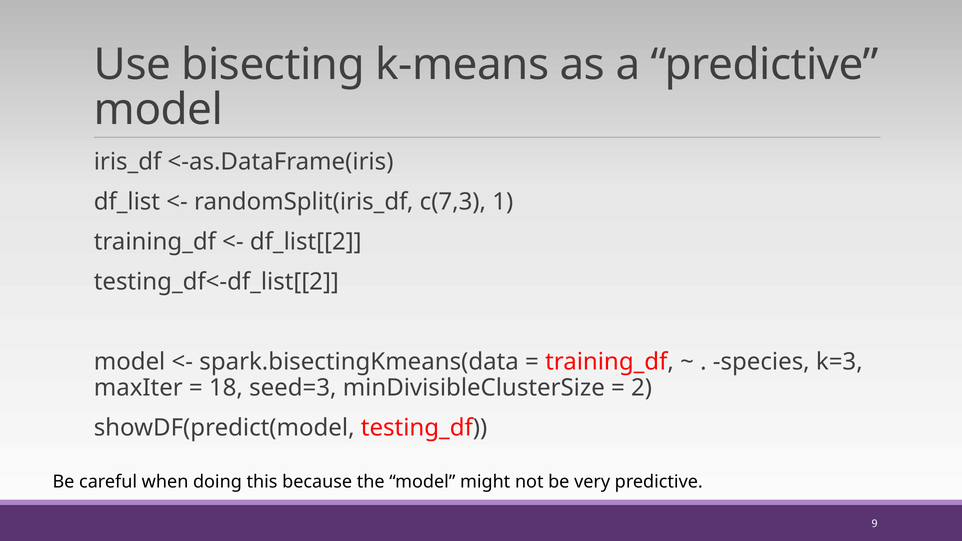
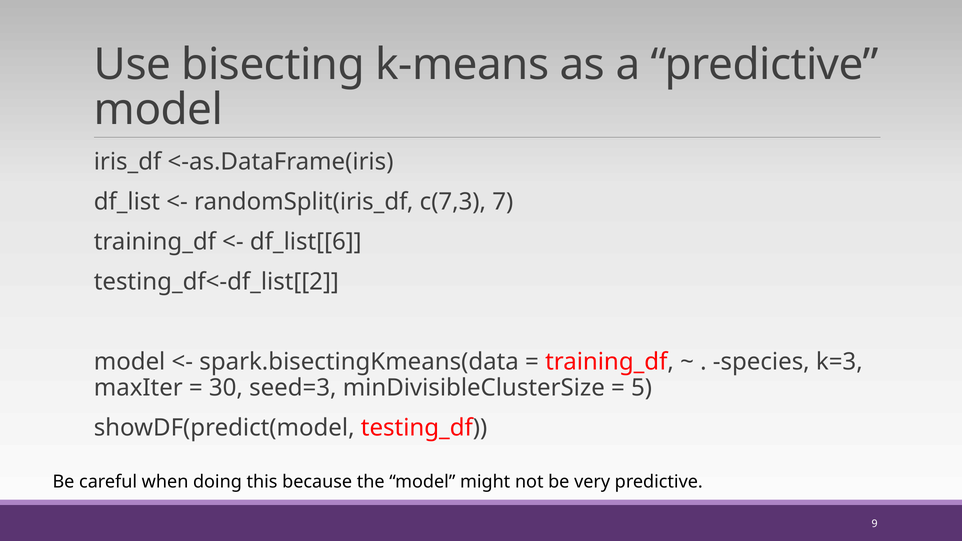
1: 1 -> 7
df_list[[2: df_list[[2 -> df_list[[6
18: 18 -> 30
2: 2 -> 5
